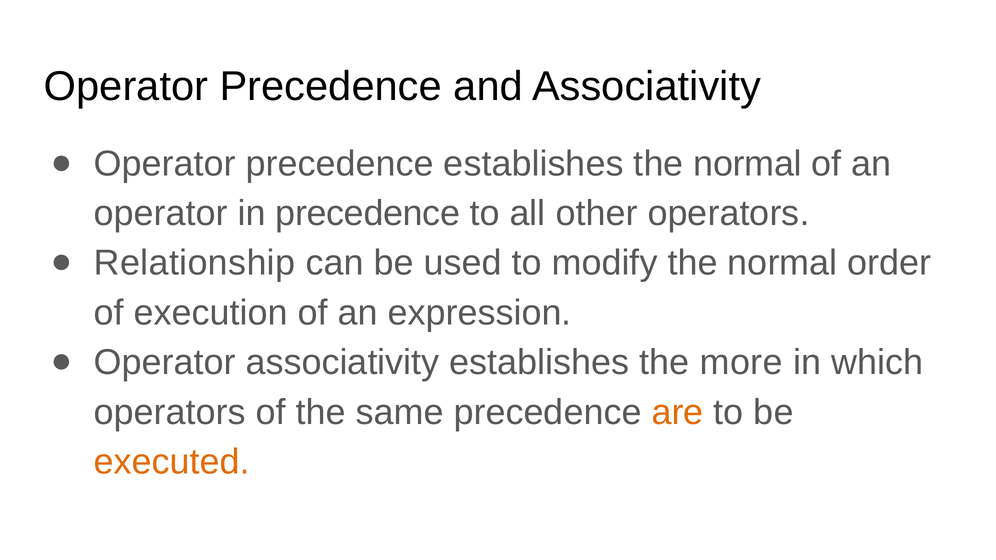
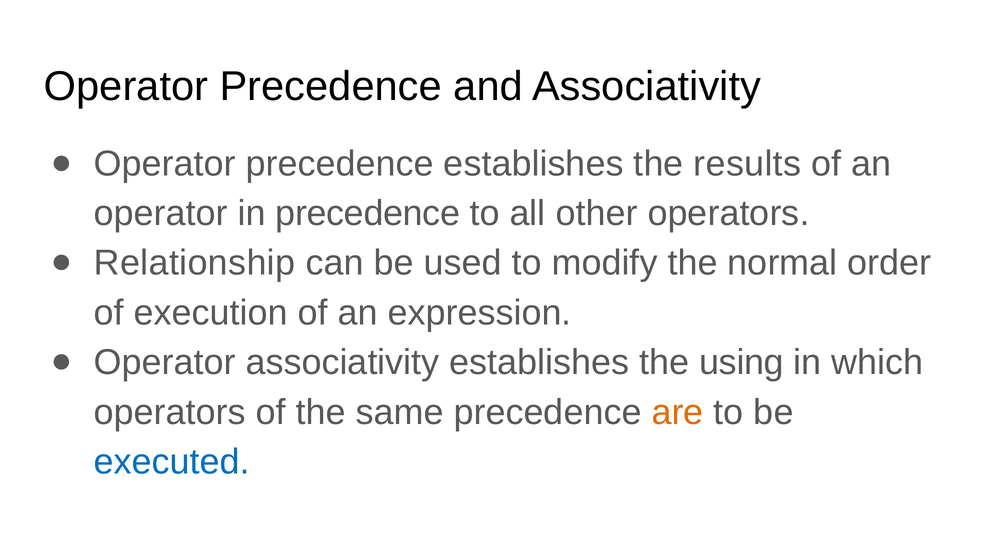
establishes the normal: normal -> results
more: more -> using
executed colour: orange -> blue
